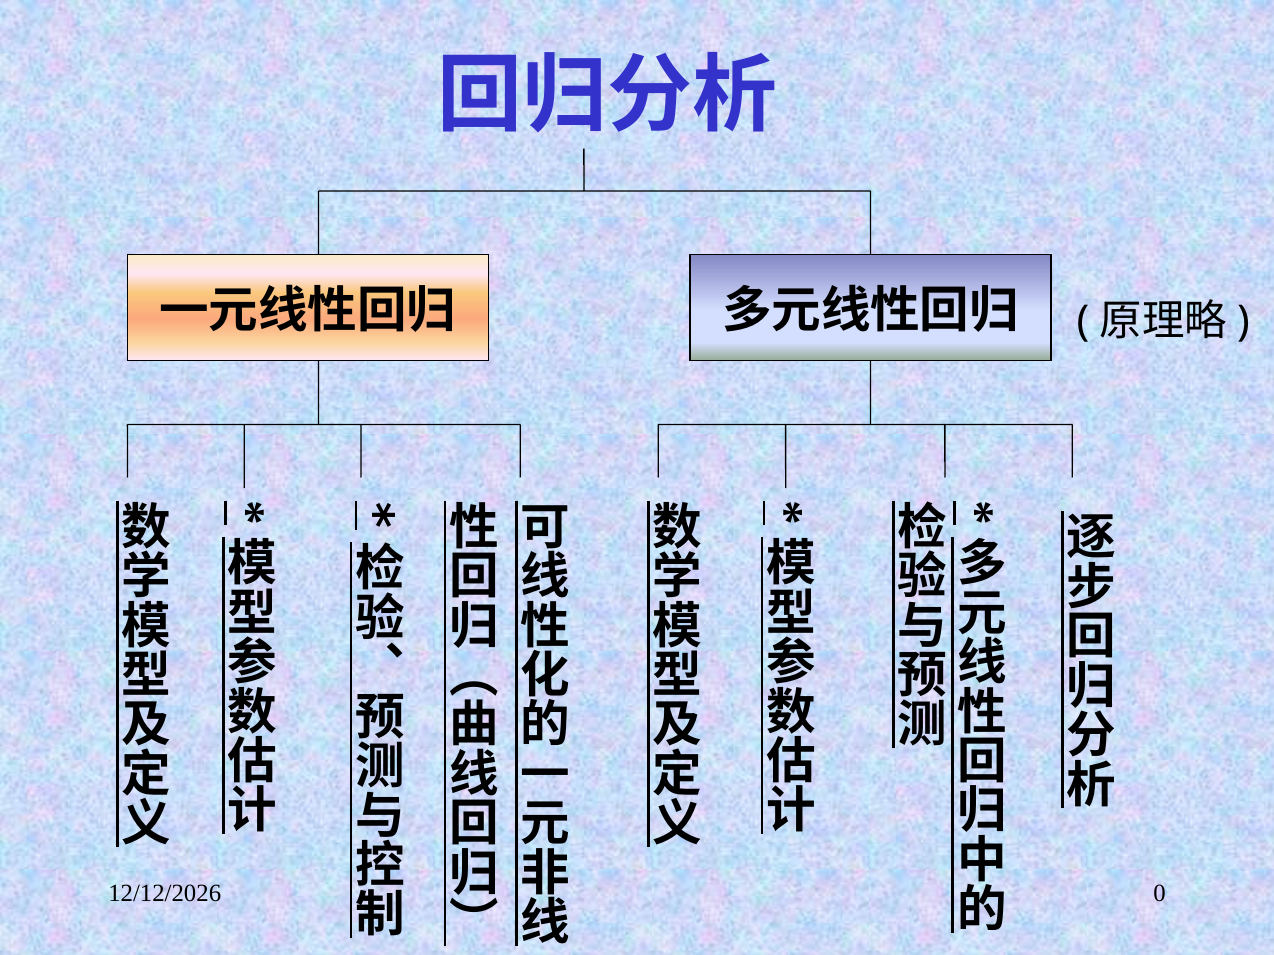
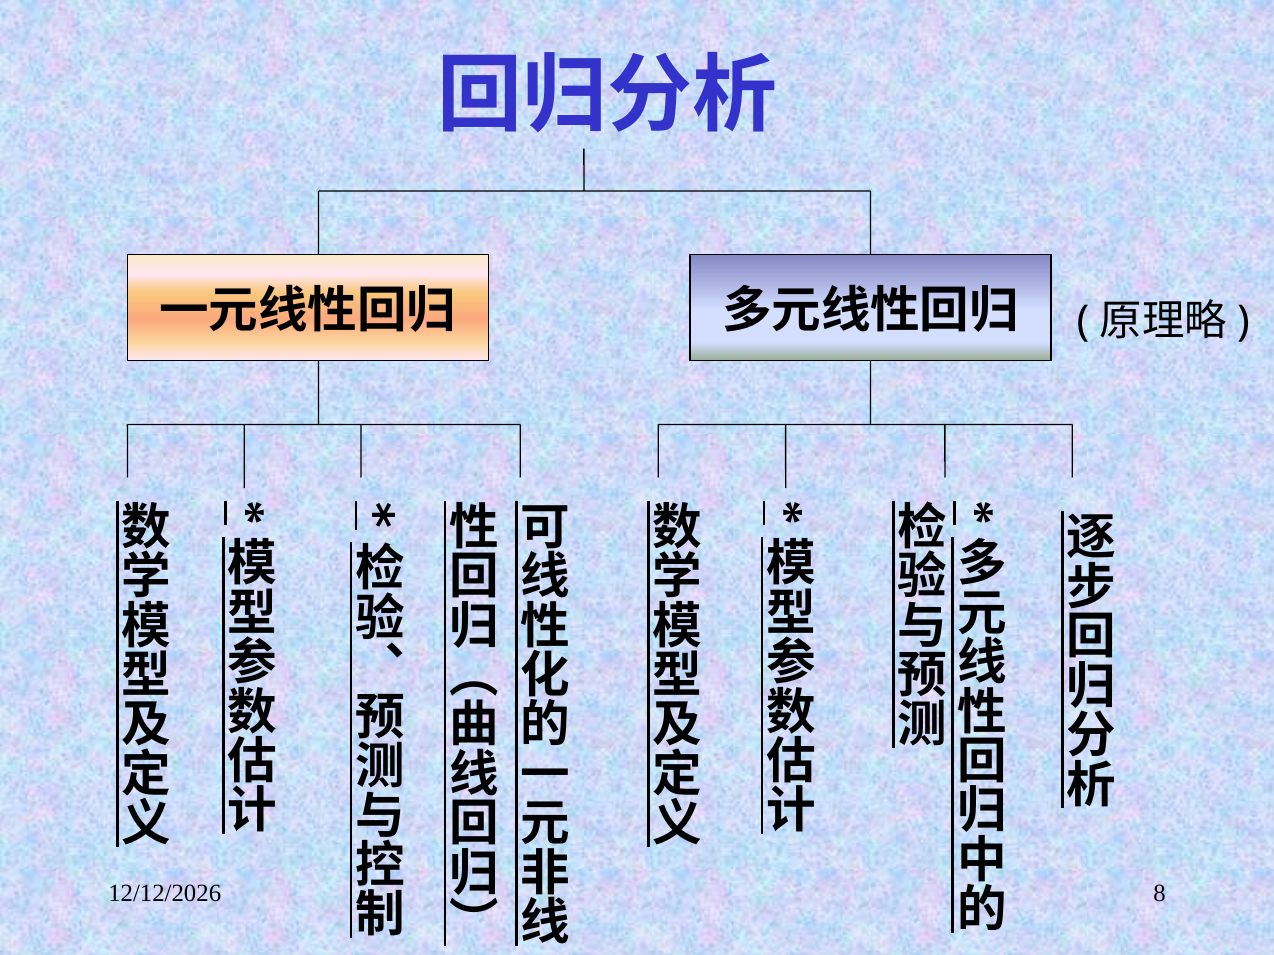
0: 0 -> 8
